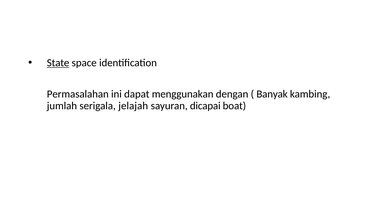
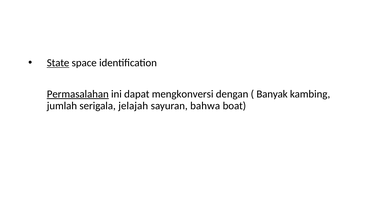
Permasalahan underline: none -> present
menggunakan: menggunakan -> mengkonversi
dicapai: dicapai -> bahwa
